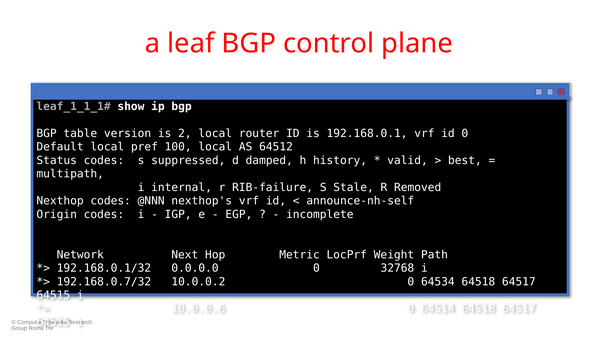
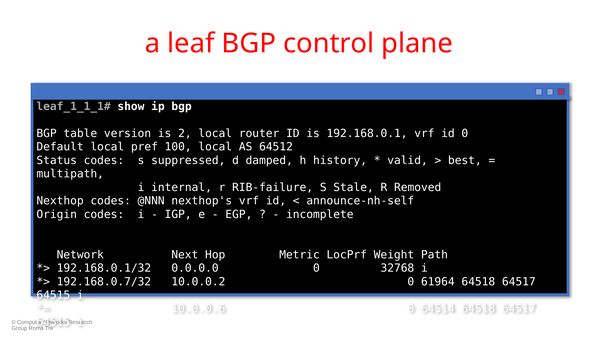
64534: 64534 -> 61964
